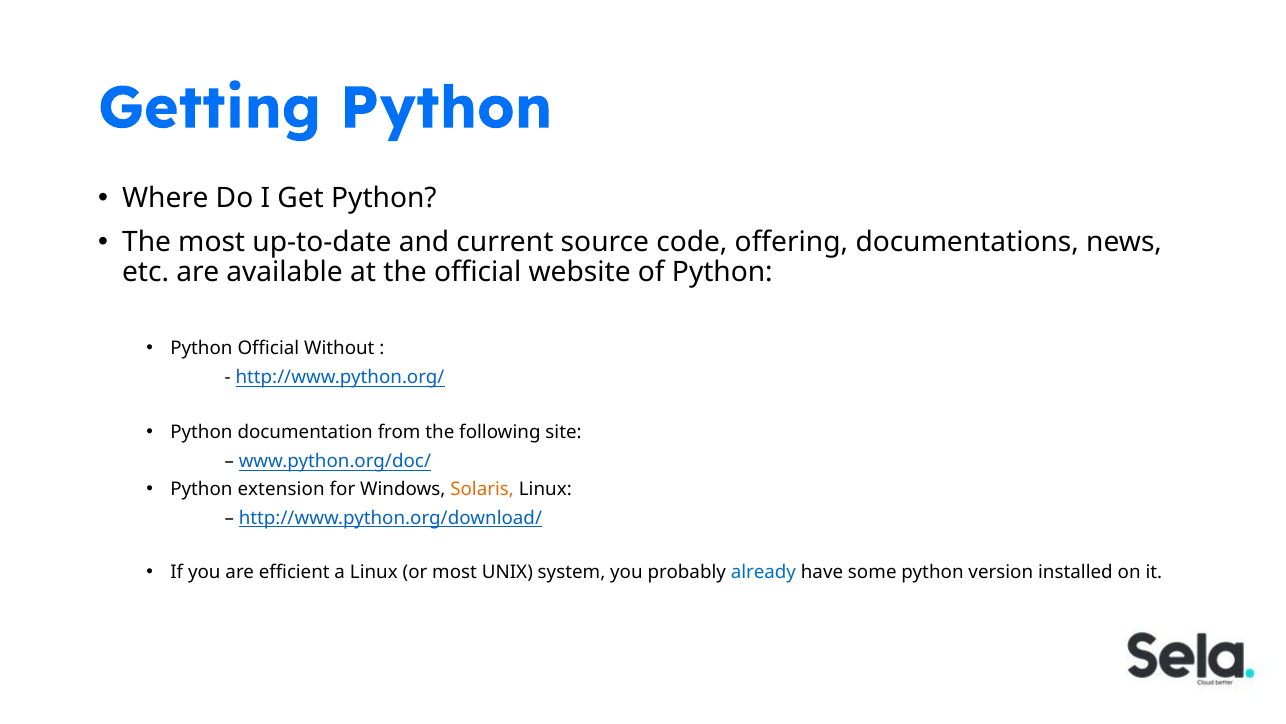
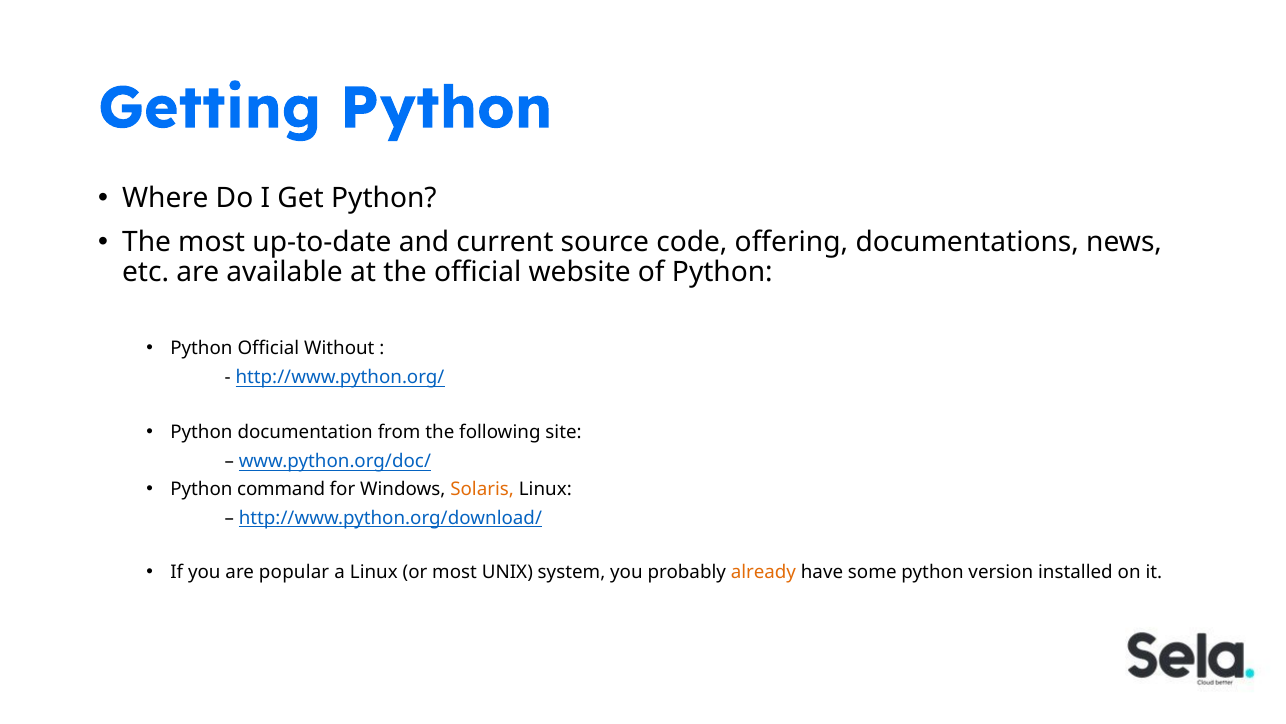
extension: extension -> command
efficient: efficient -> popular
already colour: blue -> orange
